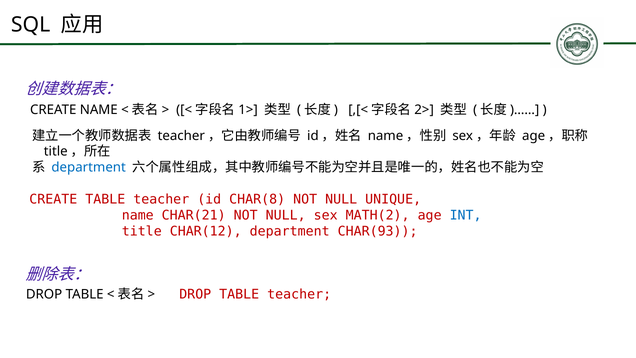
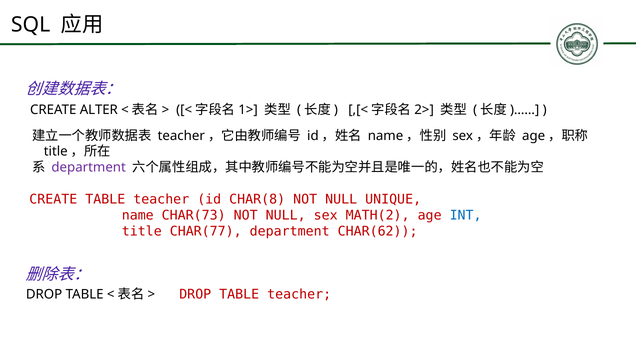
CREATE NAME: NAME -> ALTER
department at (89, 167) colour: blue -> purple
CHAR(21: CHAR(21 -> CHAR(73
CHAR(12: CHAR(12 -> CHAR(77
CHAR(93: CHAR(93 -> CHAR(62
